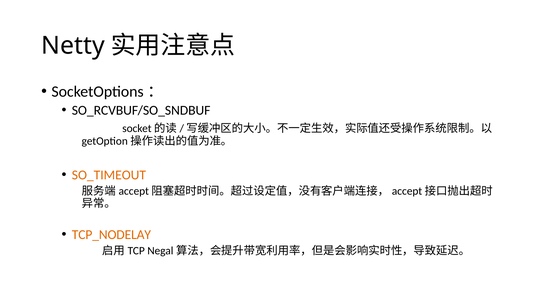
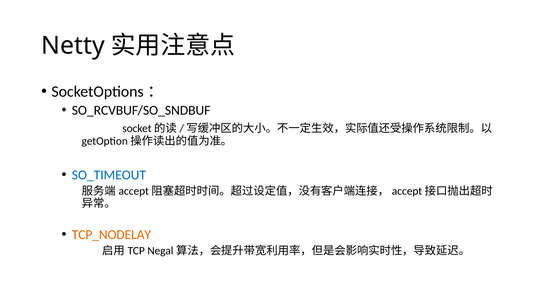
SO_TIMEOUT colour: orange -> blue
